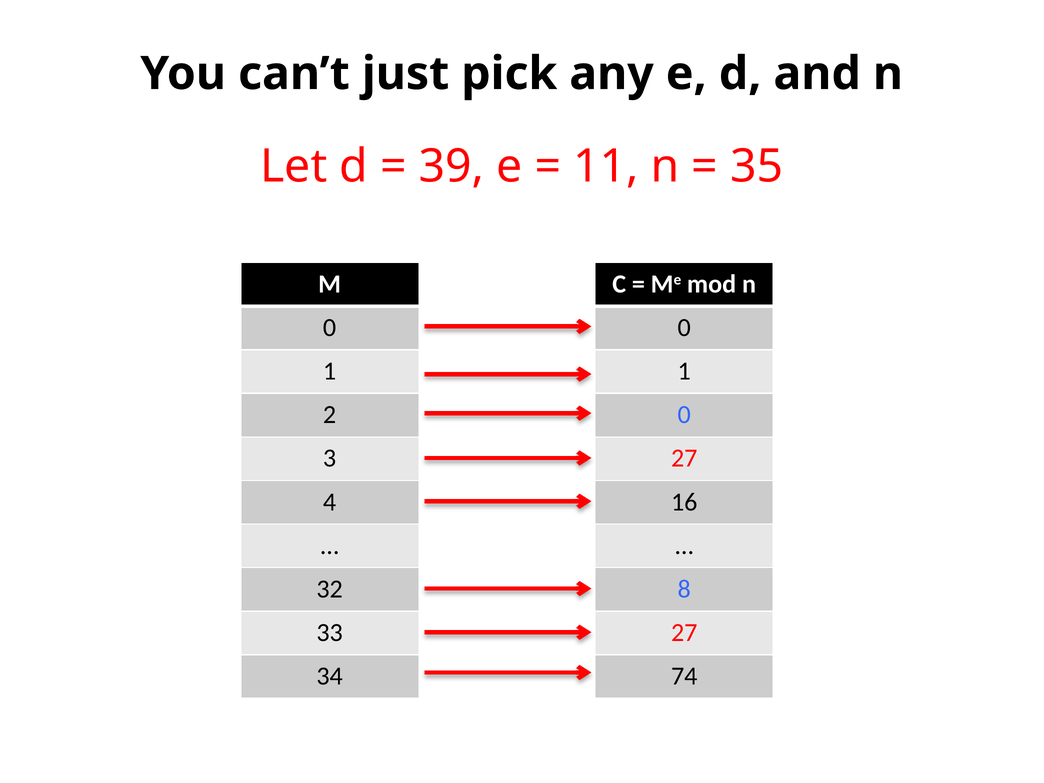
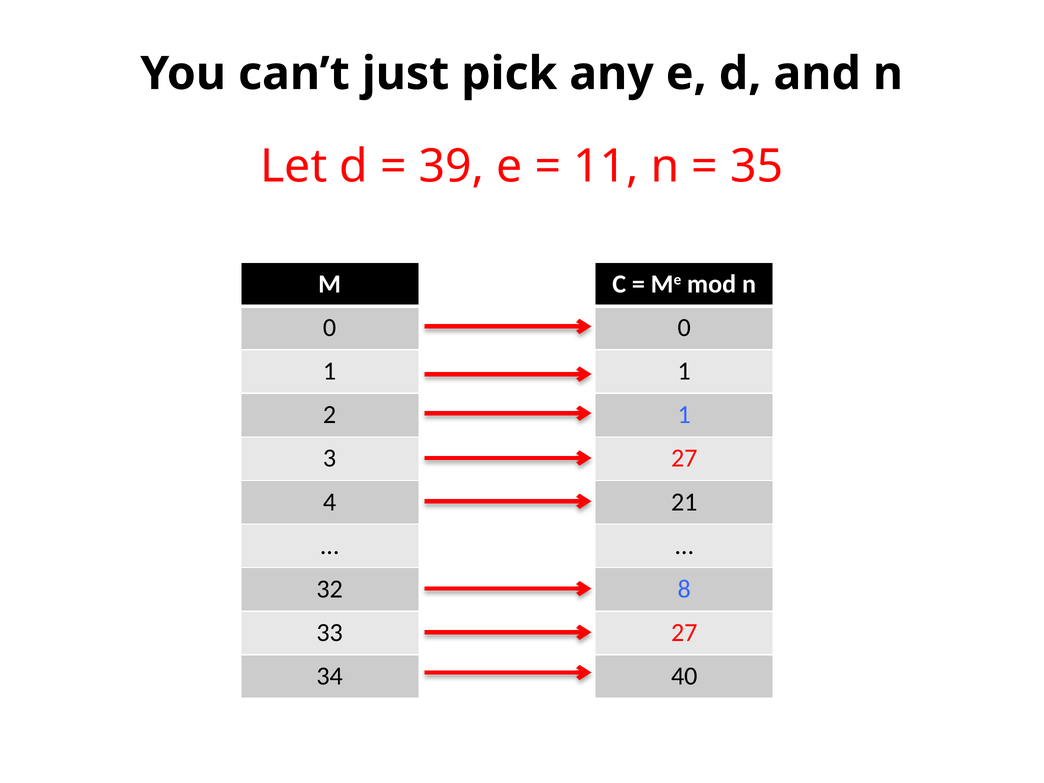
2 0: 0 -> 1
16: 16 -> 21
74: 74 -> 40
